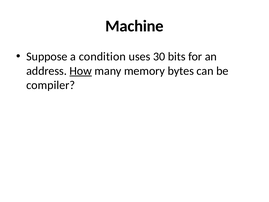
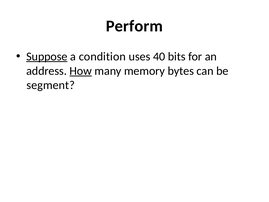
Machine: Machine -> Perform
Suppose underline: none -> present
30: 30 -> 40
compiler: compiler -> segment
